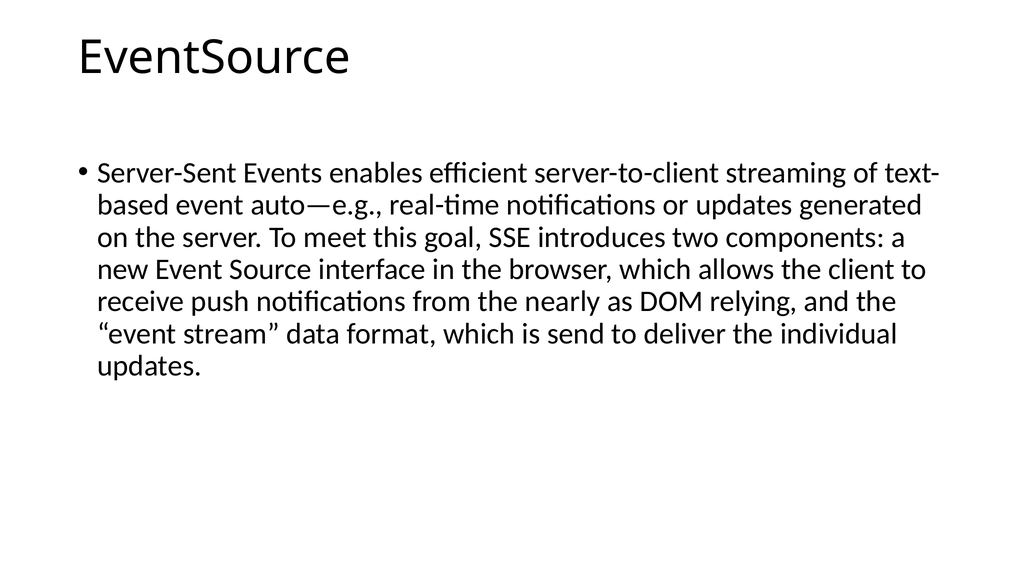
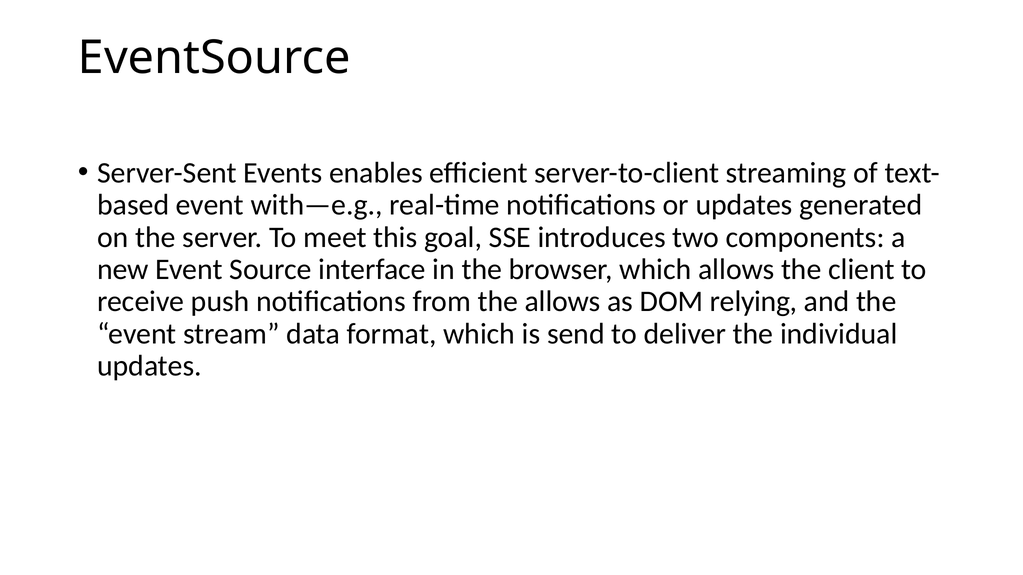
auto—e.g: auto—e.g -> with—e.g
the nearly: nearly -> allows
